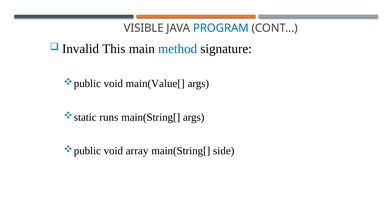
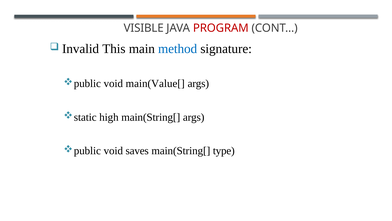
PROGRAM colour: blue -> red
runs: runs -> high
array: array -> saves
side: side -> type
